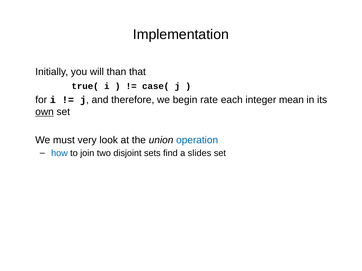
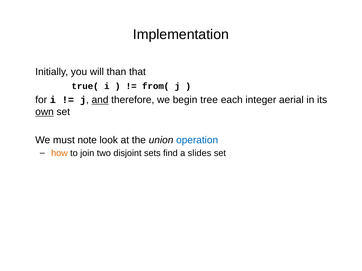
case(: case( -> from(
and underline: none -> present
rate: rate -> tree
mean: mean -> aerial
very: very -> note
how colour: blue -> orange
